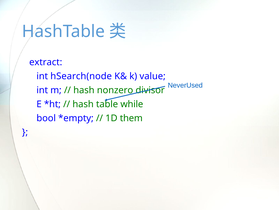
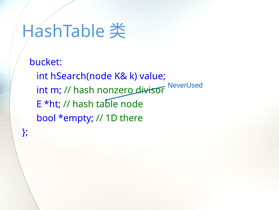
extract: extract -> bucket
while: while -> node
them: them -> there
